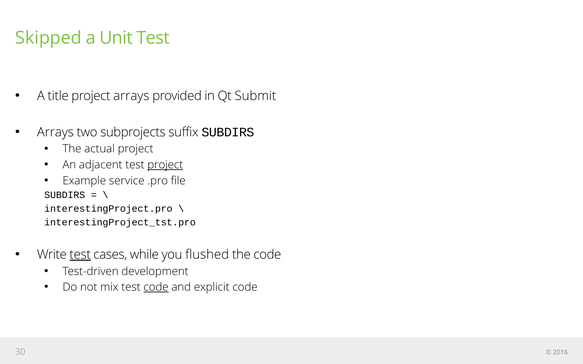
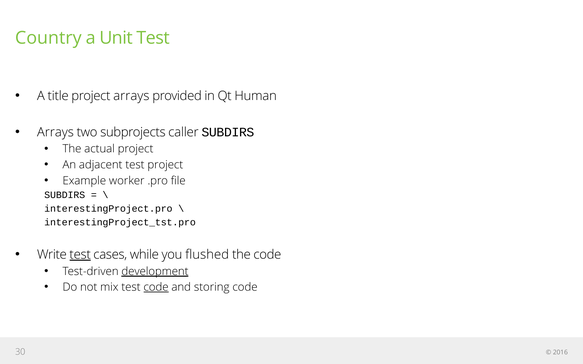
Skipped: Skipped -> Country
Submit: Submit -> Human
suffix: suffix -> caller
project at (165, 165) underline: present -> none
service: service -> worker
development underline: none -> present
explicit: explicit -> storing
